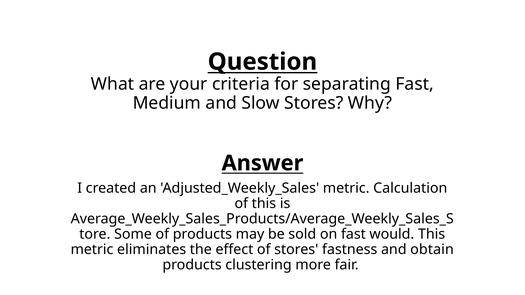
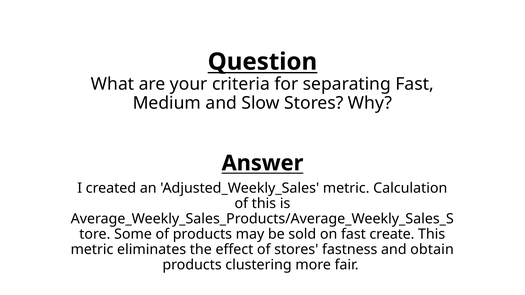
would: would -> create
